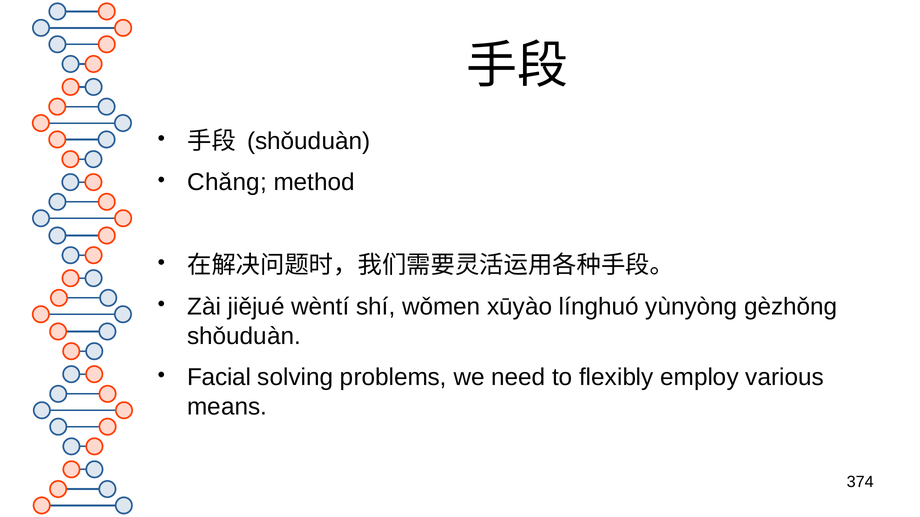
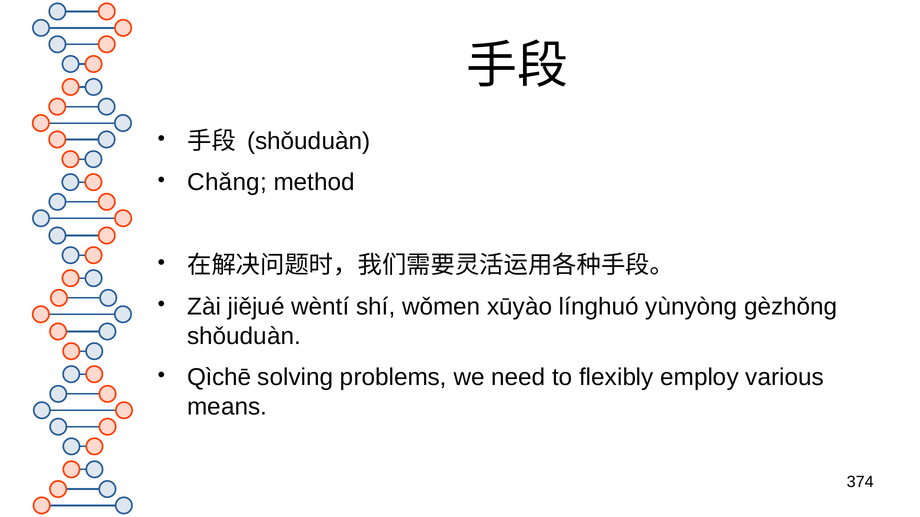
Facial: Facial -> Qìchē
